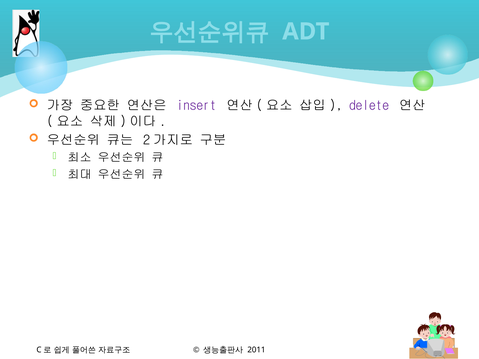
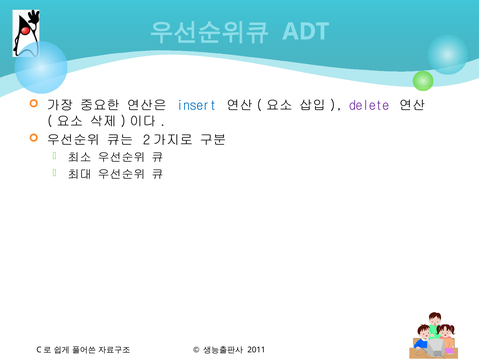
insert colour: purple -> blue
